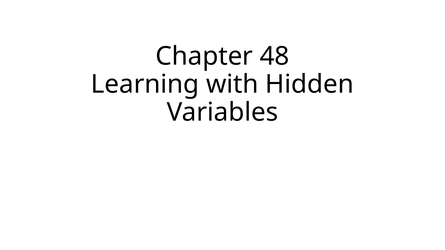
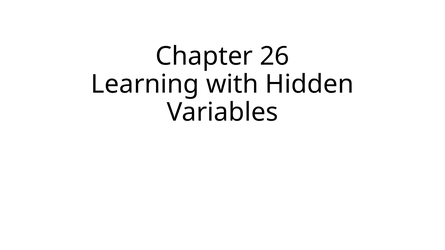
48: 48 -> 26
